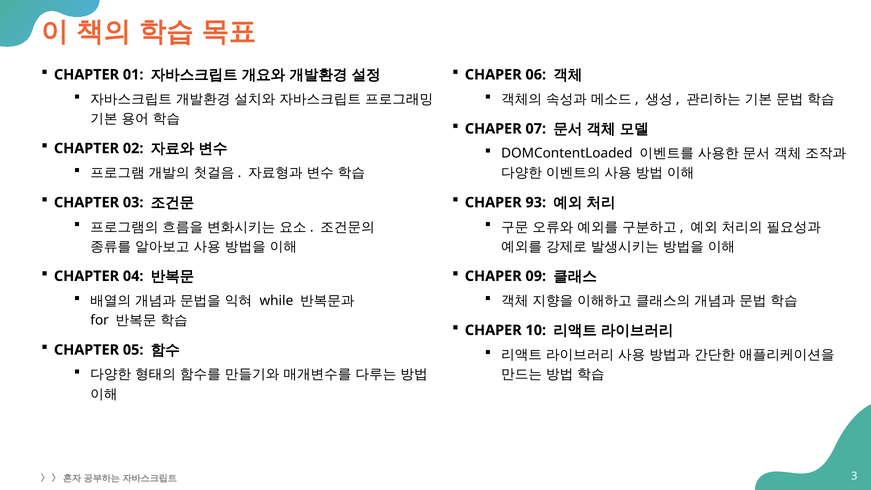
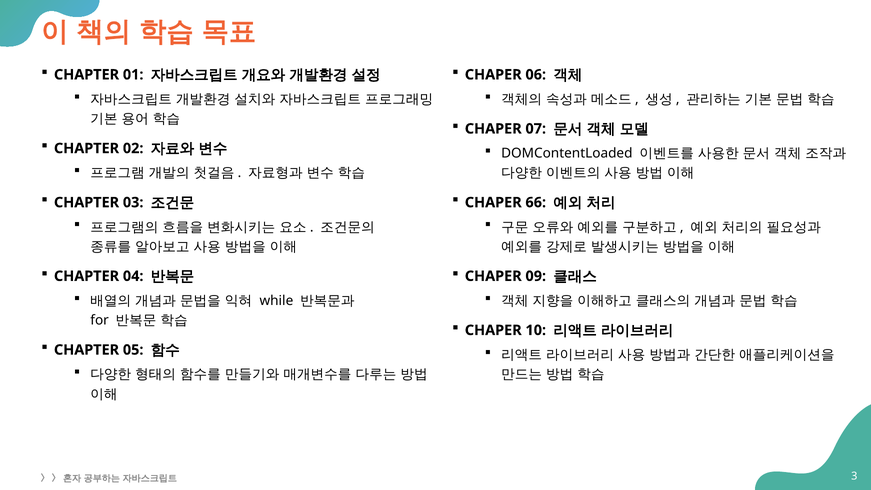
93: 93 -> 66
